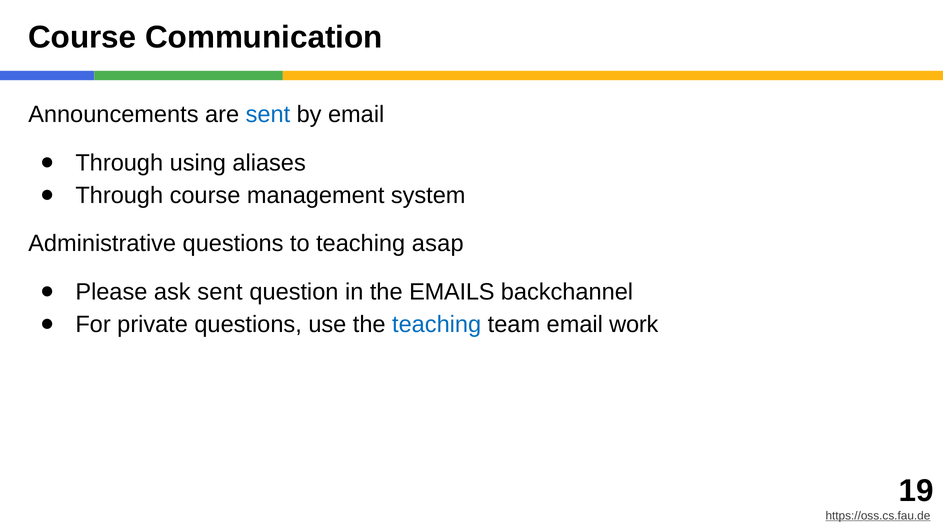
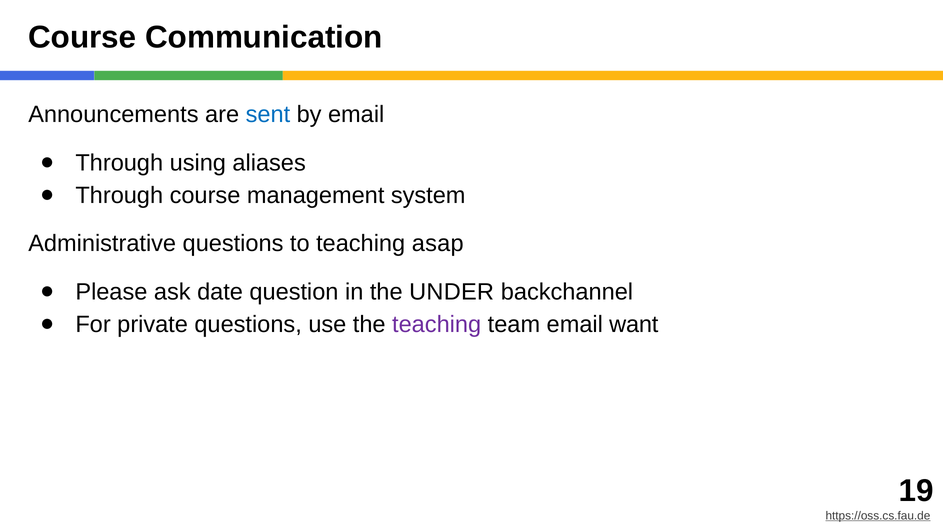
ask sent: sent -> date
EMAILS: EMAILS -> UNDER
teaching at (437, 324) colour: blue -> purple
work: work -> want
